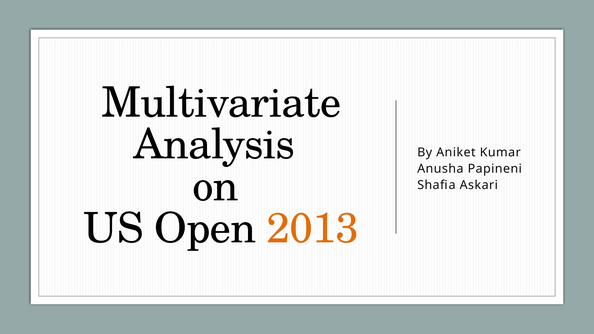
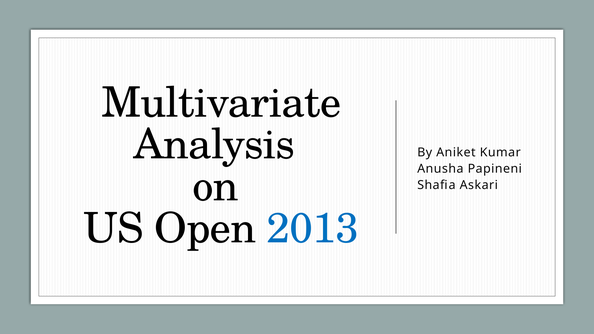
2013 colour: orange -> blue
